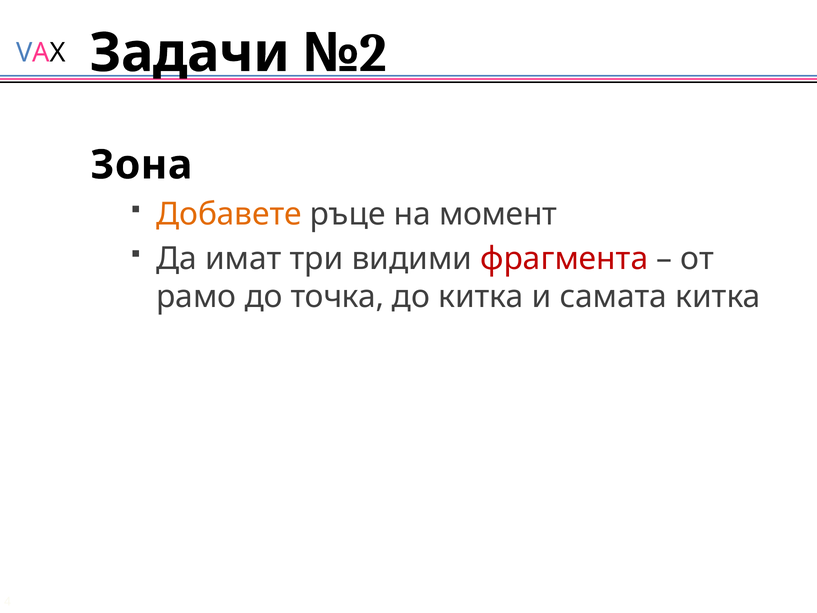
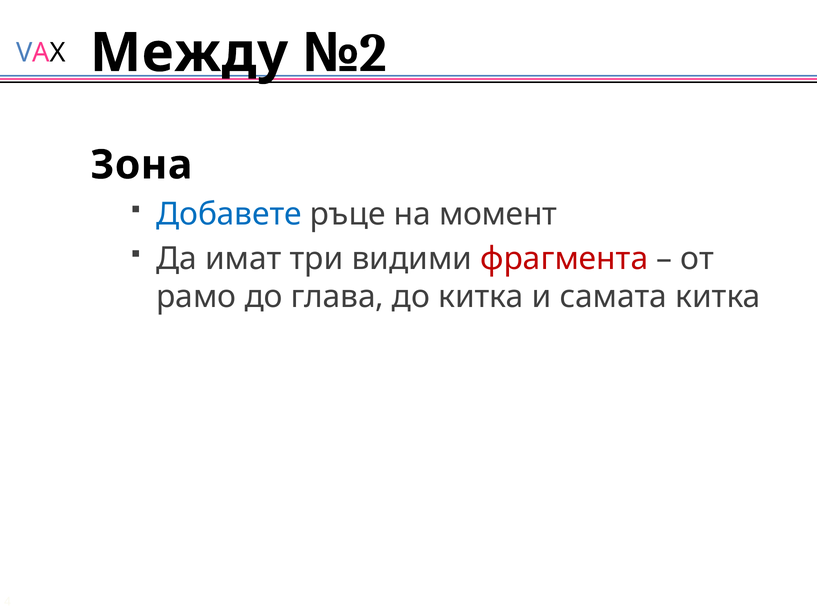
Задачи: Задачи -> Между
Добавете colour: orange -> blue
точка: точка -> глава
